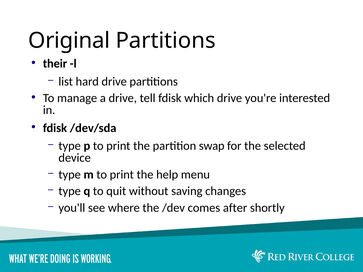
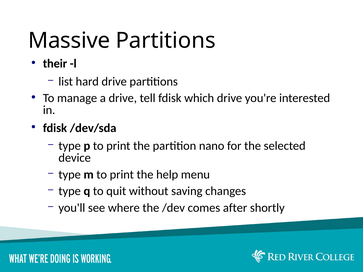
Original: Original -> Massive
swap: swap -> nano
